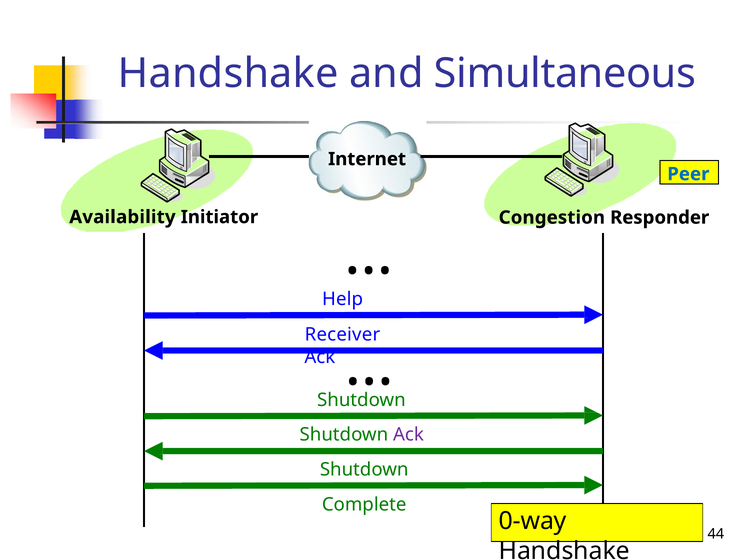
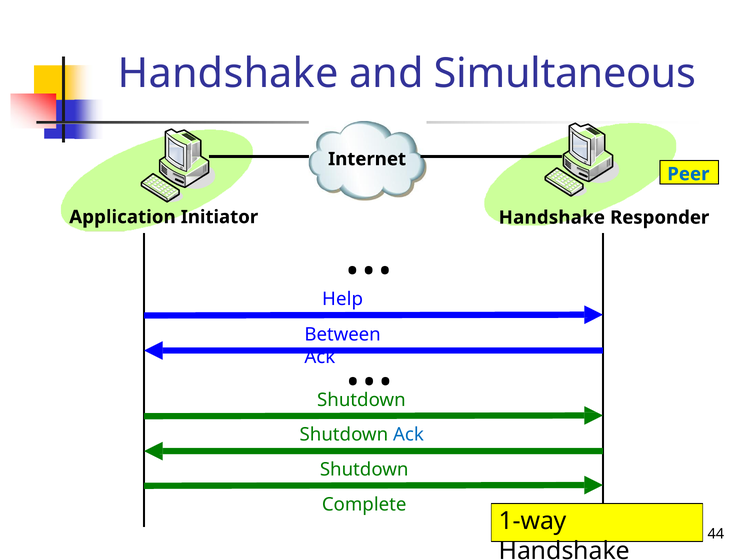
Availability: Availability -> Application
Initiator Congestion: Congestion -> Handshake
Receiver: Receiver -> Between
Ack at (408, 435) colour: purple -> blue
0-way: 0-way -> 1-way
